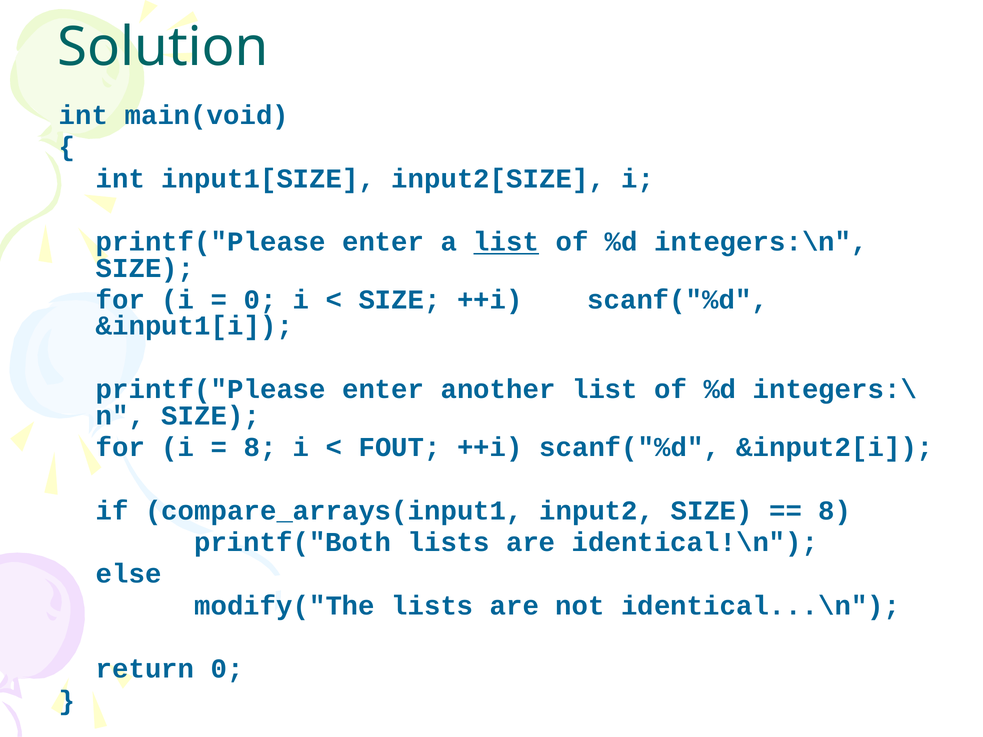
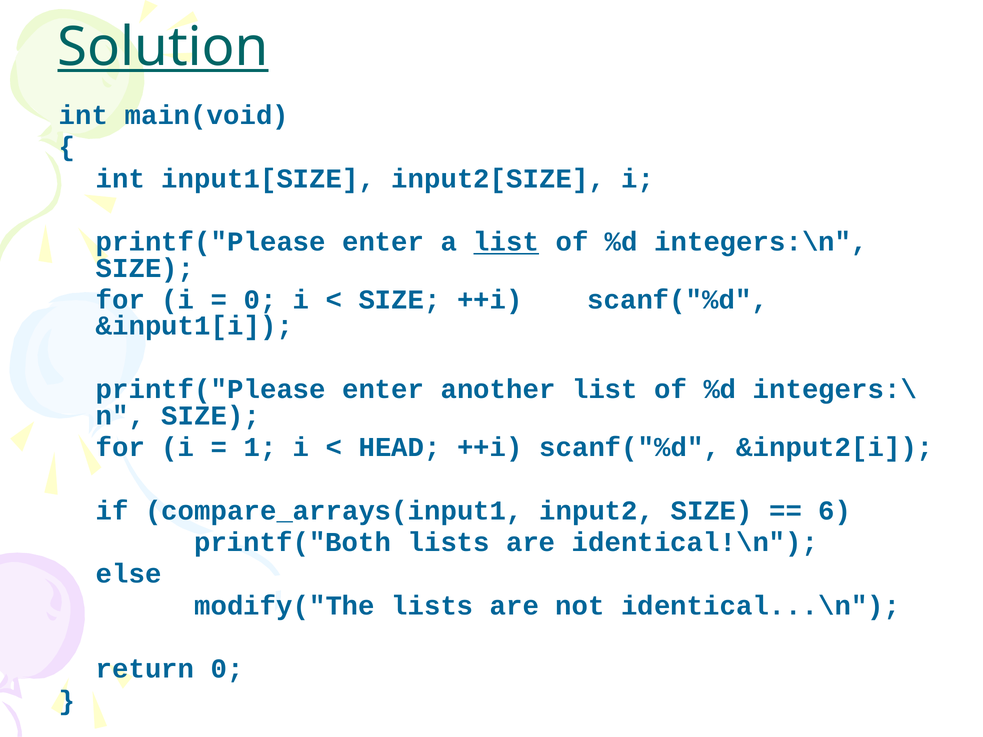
Solution underline: none -> present
8 at (260, 447): 8 -> 1
FOUT: FOUT -> HEAD
8 at (835, 511): 8 -> 6
